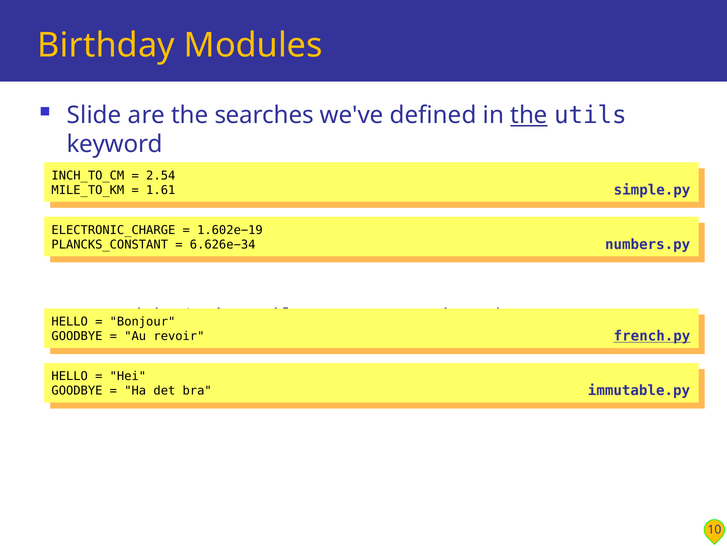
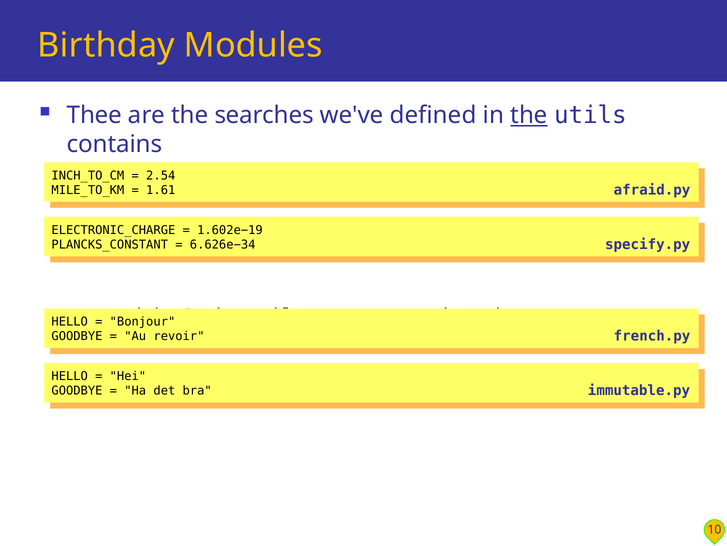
Slide: Slide -> Thee
keyword: keyword -> contains
simple.py: simple.py -> afraid.py
numbers.py: numbers.py -> specify.py
french.py underline: present -> none
